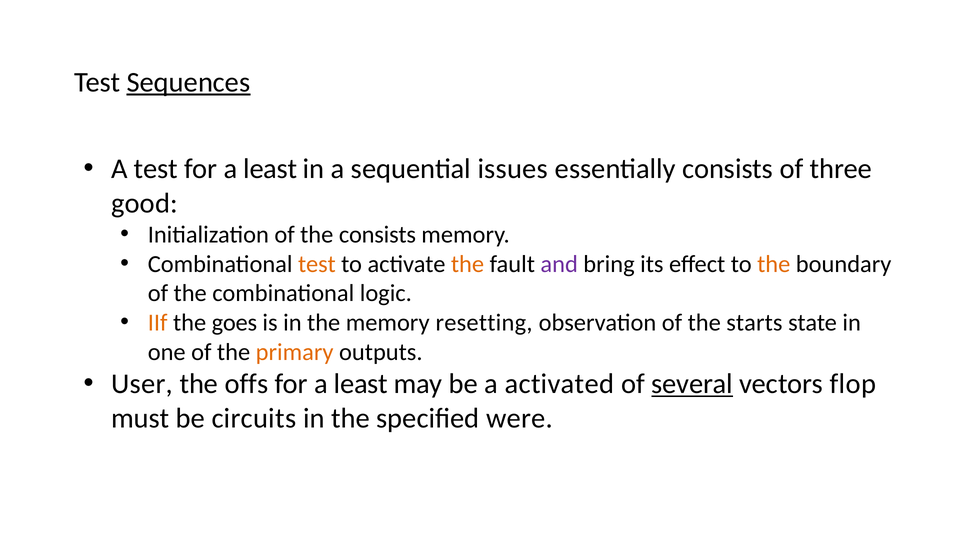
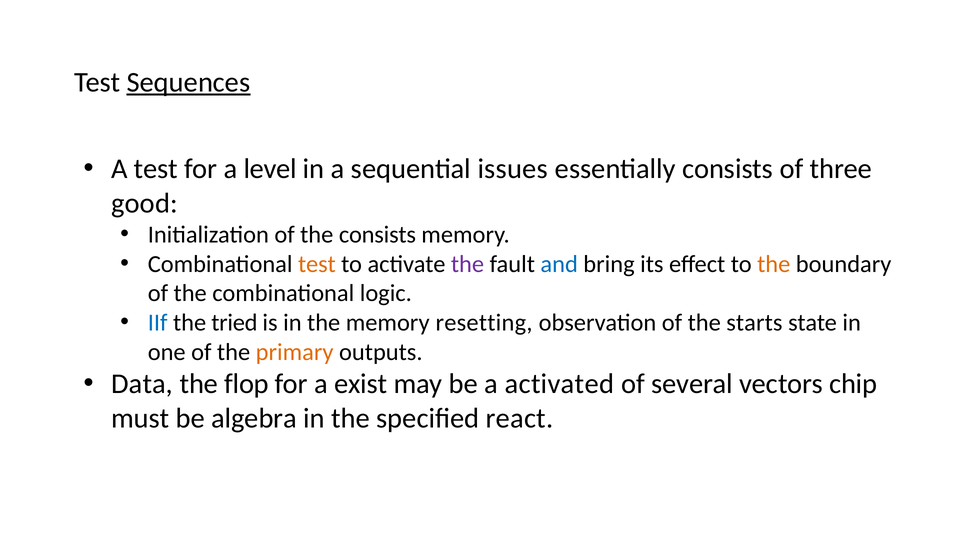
test for a least: least -> level
the at (467, 264) colour: orange -> purple
and colour: purple -> blue
IIf colour: orange -> blue
goes: goes -> tried
User: User -> Data
offs: offs -> flop
least at (361, 384): least -> exist
several underline: present -> none
flop: flop -> chip
circuits: circuits -> algebra
were: were -> react
